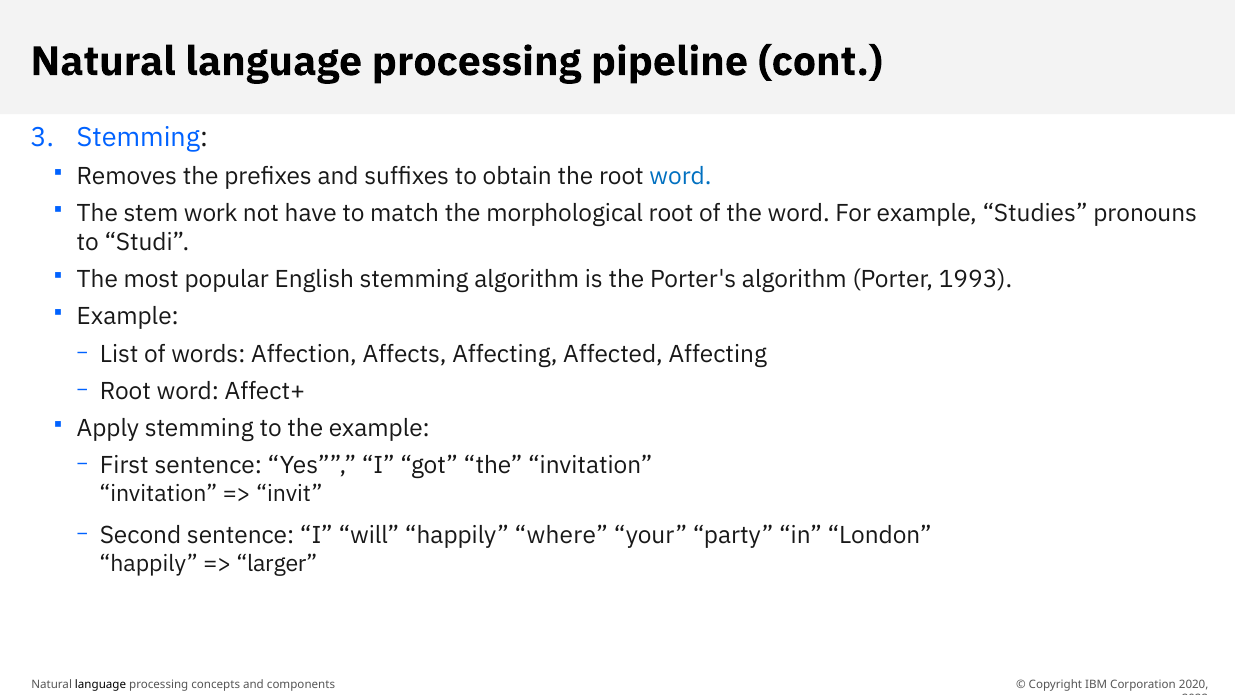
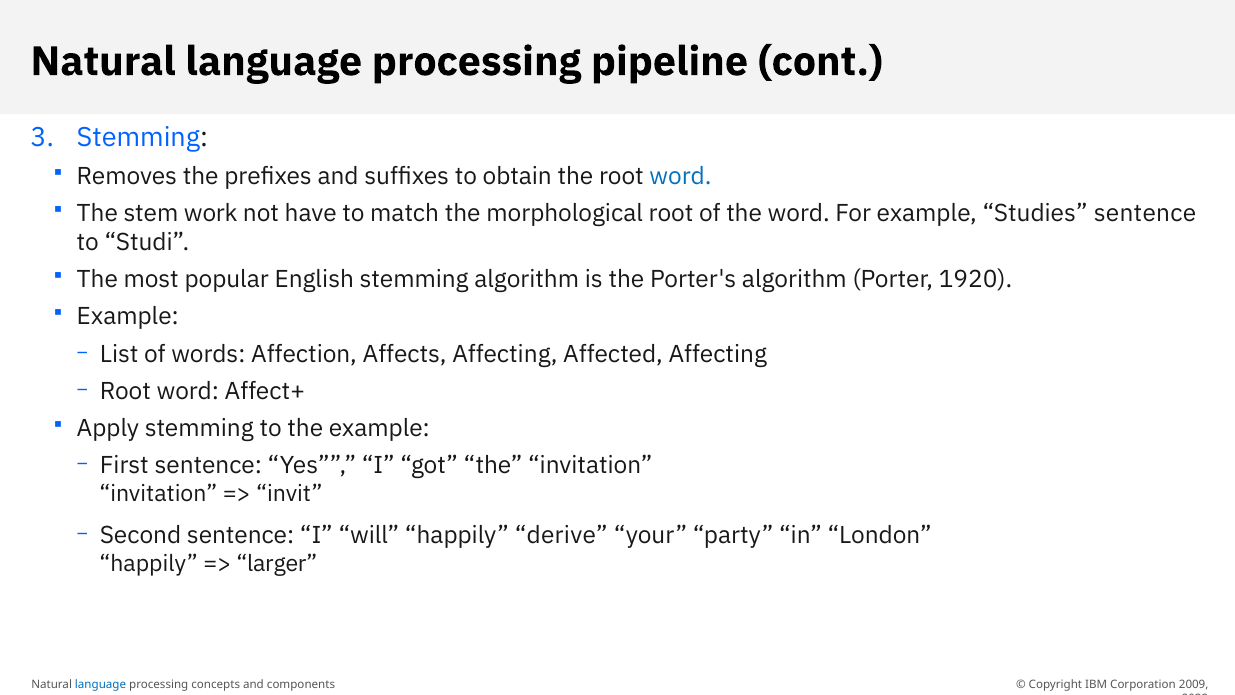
Studies pronouns: pronouns -> sentence
1993: 1993 -> 1920
where: where -> derive
language at (101, 685) colour: black -> blue
2020: 2020 -> 2009
